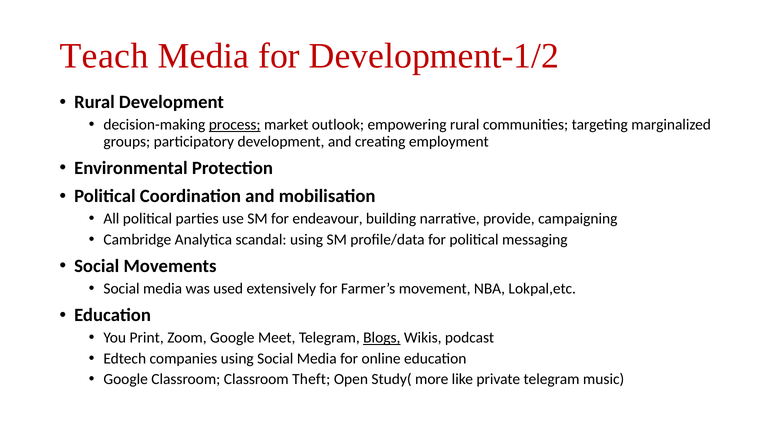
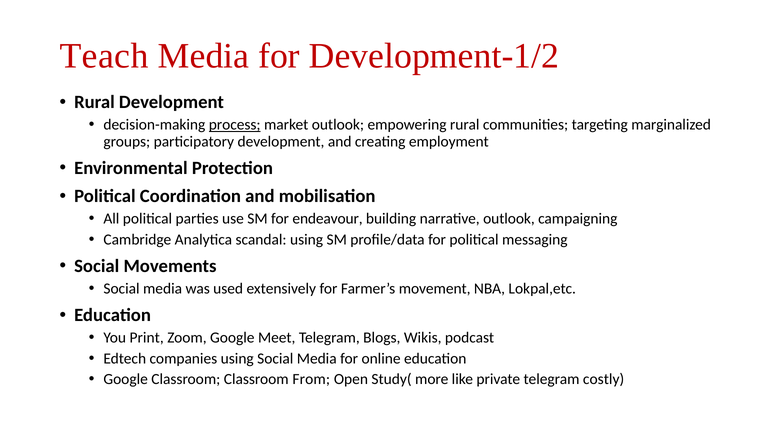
narrative provide: provide -> outlook
Blogs underline: present -> none
Theft: Theft -> From
music: music -> costly
